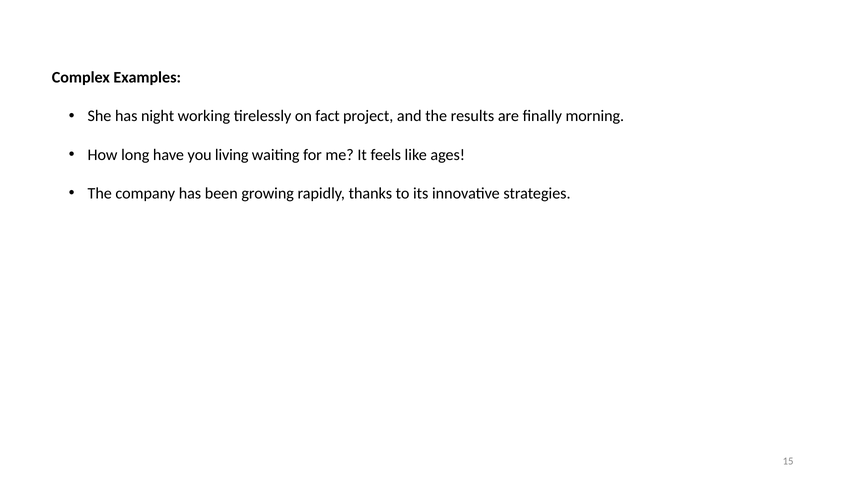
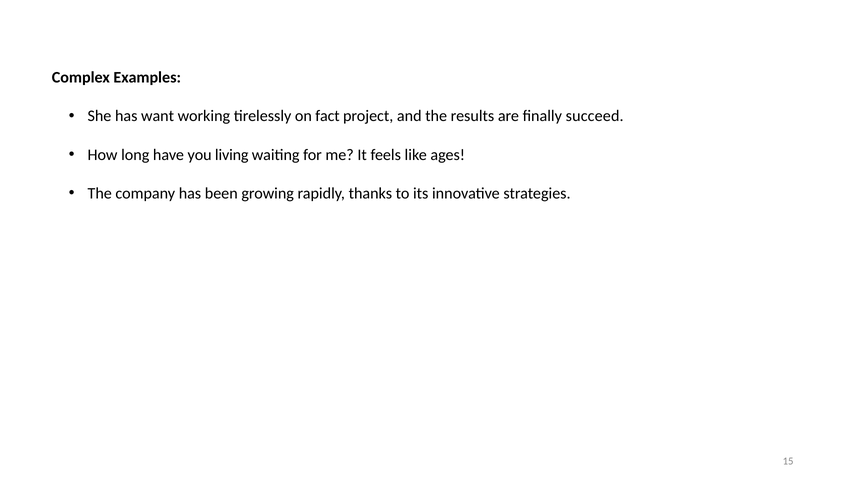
night: night -> want
morning: morning -> succeed
